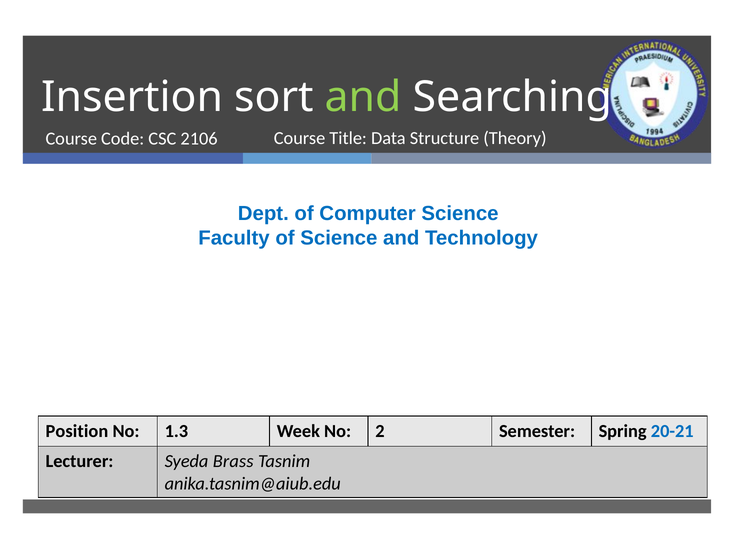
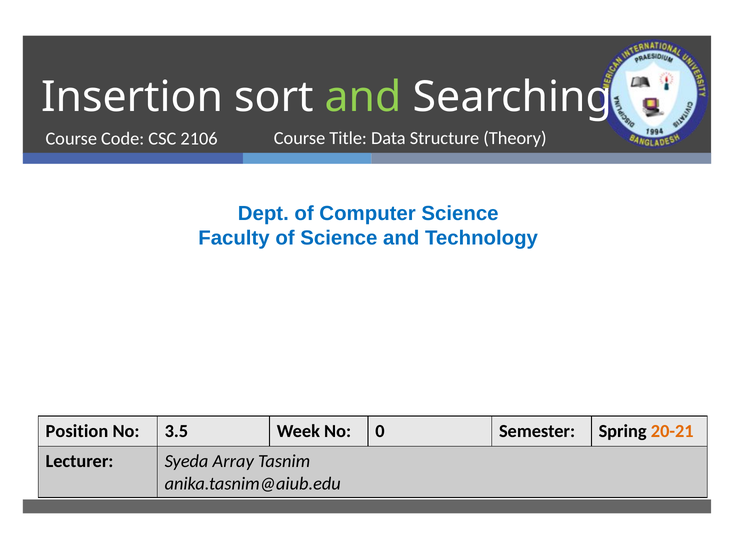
1.3: 1.3 -> 3.5
2: 2 -> 0
20-21 colour: blue -> orange
Brass: Brass -> Array
